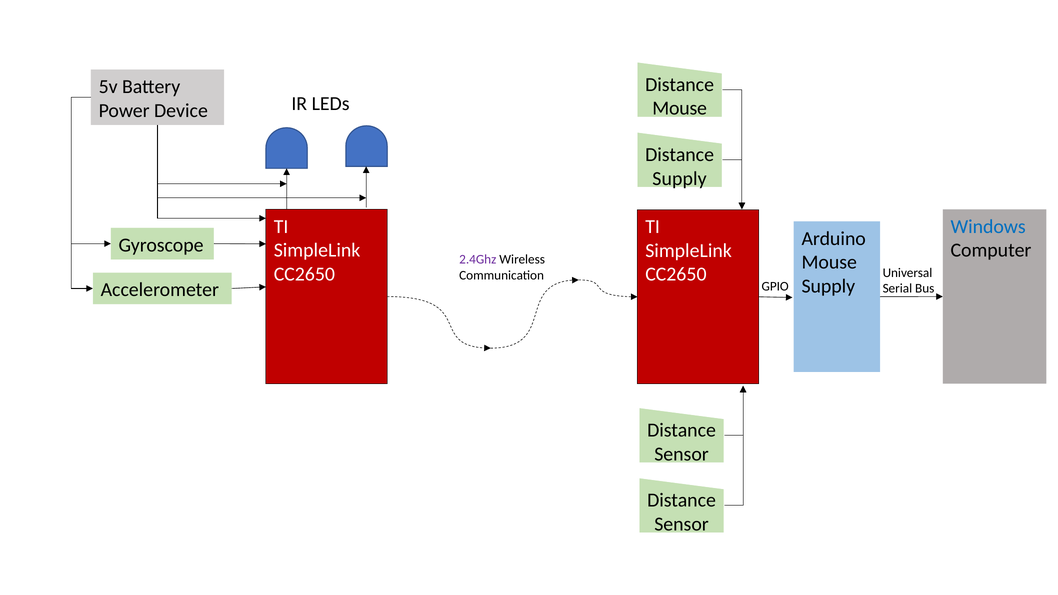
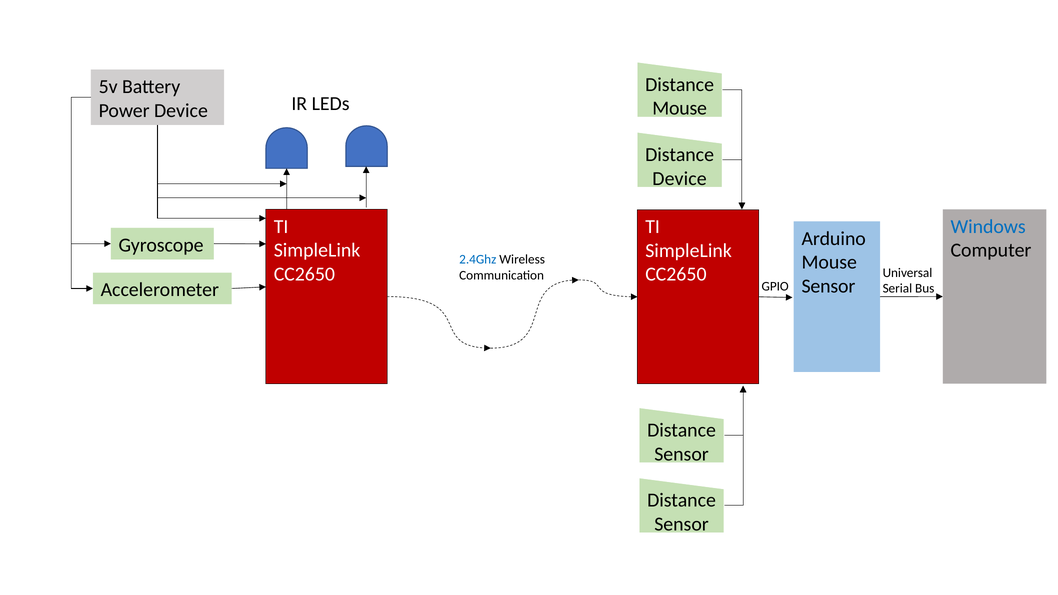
Supply at (680, 179): Supply -> Device
2.4Ghz colour: purple -> blue
Supply at (828, 286): Supply -> Sensor
